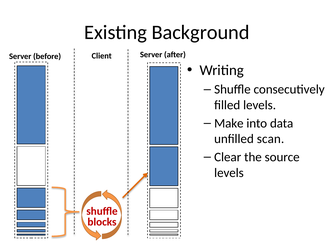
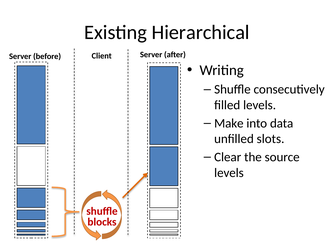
Background: Background -> Hierarchical
scan: scan -> slots
